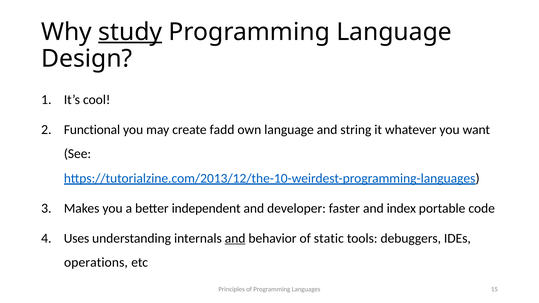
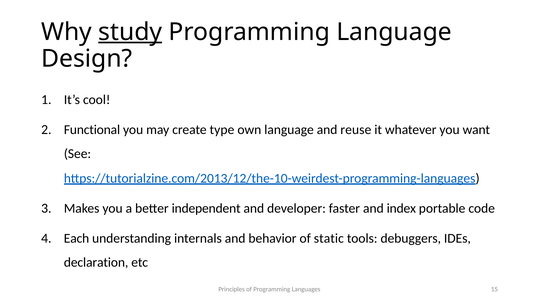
fadd: fadd -> type
string: string -> reuse
Uses: Uses -> Each
and at (235, 238) underline: present -> none
operations: operations -> declaration
